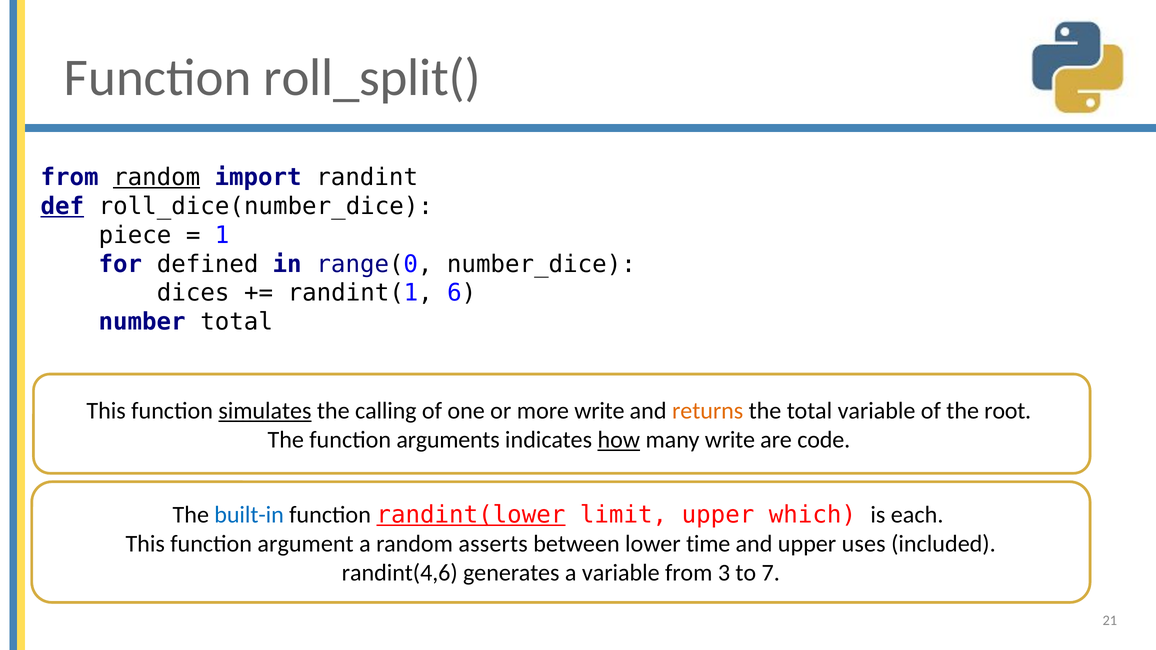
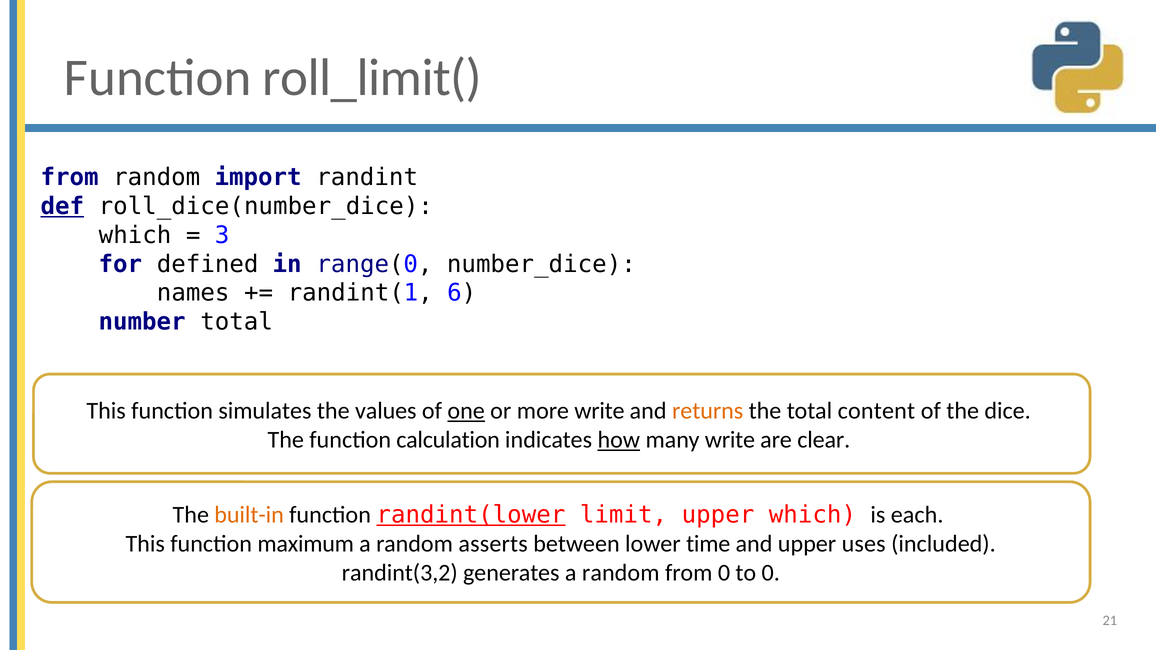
roll_split(: roll_split( -> roll_limit(
random at (157, 177) underline: present -> none
piece at (135, 235): piece -> which
1: 1 -> 3
dices: dices -> names
simulates underline: present -> none
calling: calling -> values
one underline: none -> present
total variable: variable -> content
root: root -> dice
arguments: arguments -> calculation
code: code -> clear
built-in colour: blue -> orange
argument: argument -> maximum
randint(4,6: randint(4,6 -> randint(3,2
generates a variable: variable -> random
from 3: 3 -> 0
to 7: 7 -> 0
